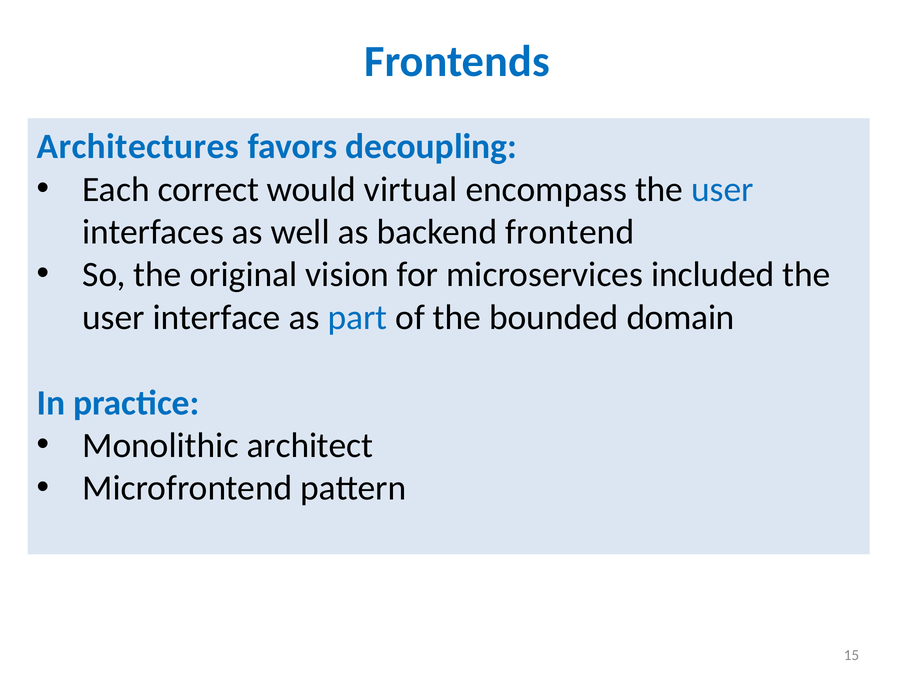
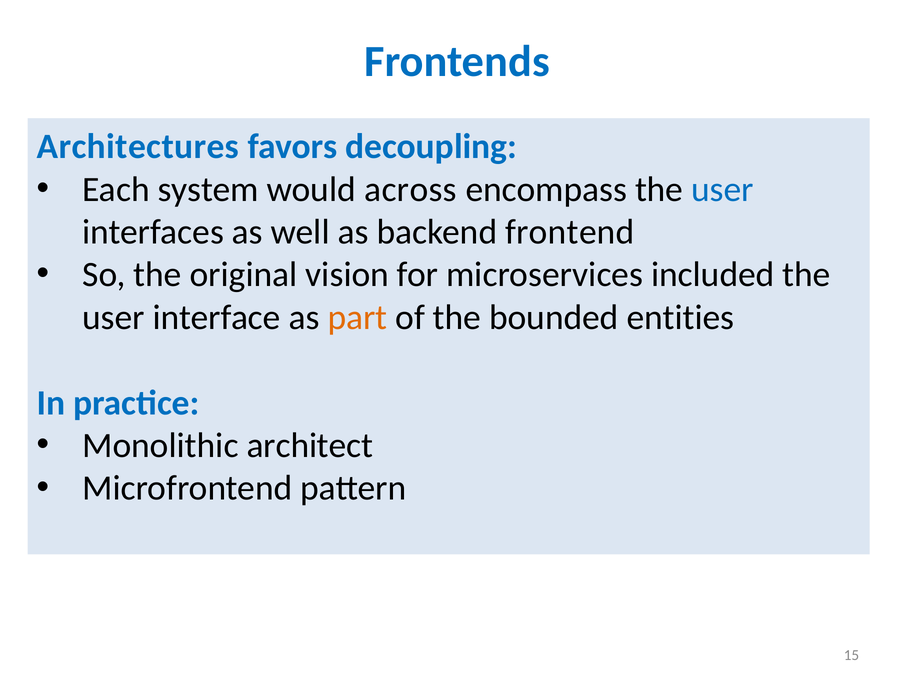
correct: correct -> system
virtual: virtual -> across
part colour: blue -> orange
domain: domain -> entities
